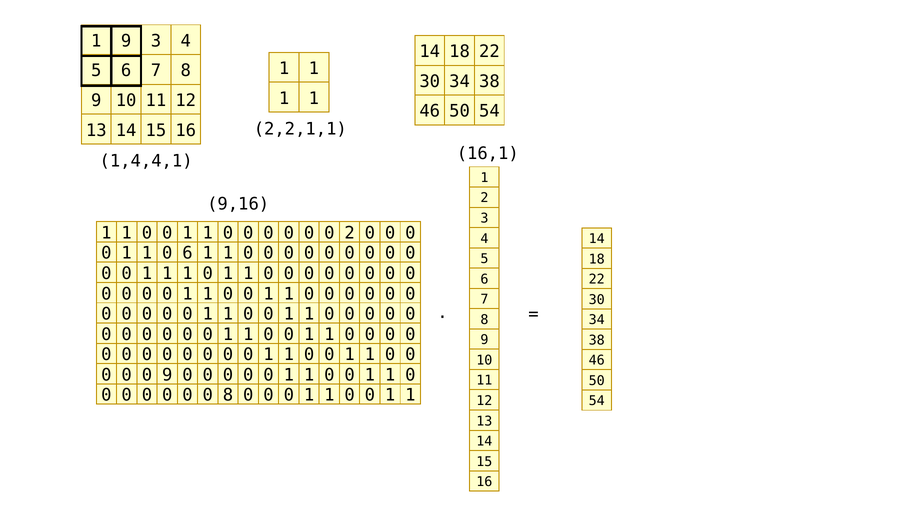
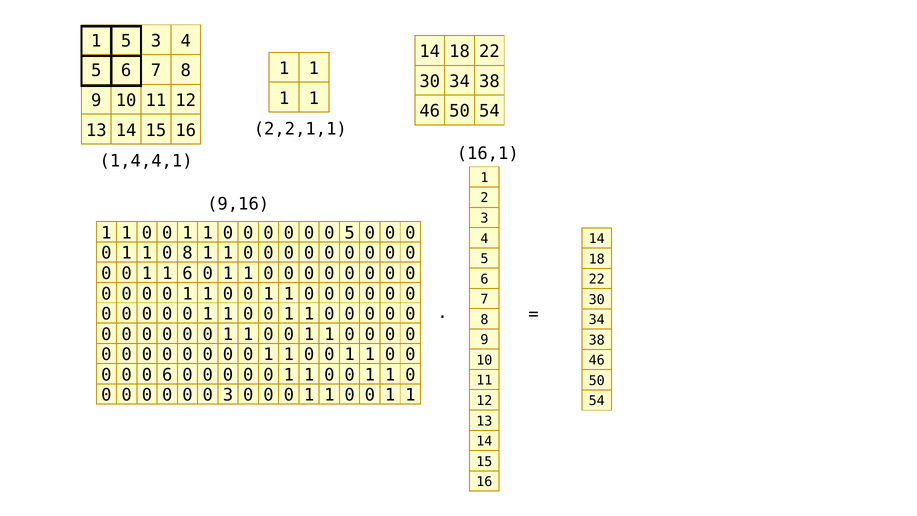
1 9: 9 -> 5
0 2: 2 -> 5
0 6: 6 -> 8
0 1 1 1: 1 -> 6
0 9: 9 -> 6
0 8: 8 -> 3
